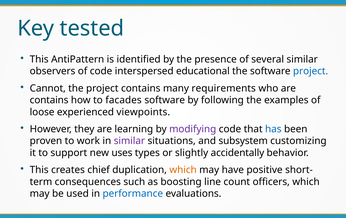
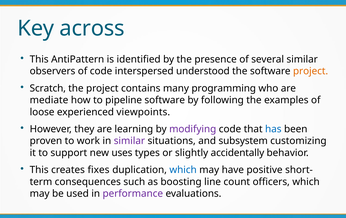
tested: tested -> across
educational: educational -> understood
project at (311, 71) colour: blue -> orange
Cannot: Cannot -> Scratch
requirements: requirements -> programming
contains at (49, 100): contains -> mediate
facades: facades -> pipeline
chief: chief -> fixes
which at (183, 170) colour: orange -> blue
performance colour: blue -> purple
